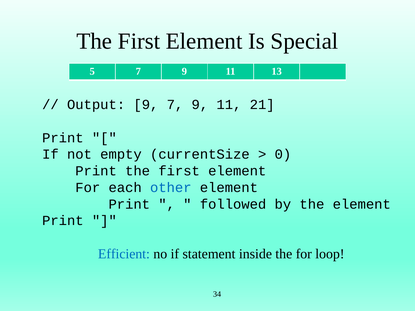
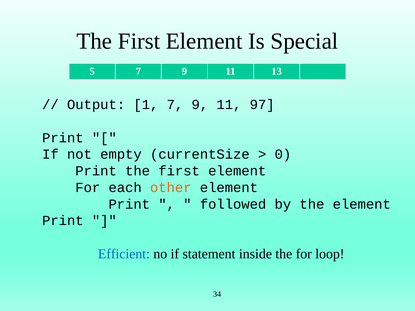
Output 9: 9 -> 1
21: 21 -> 97
other colour: blue -> orange
